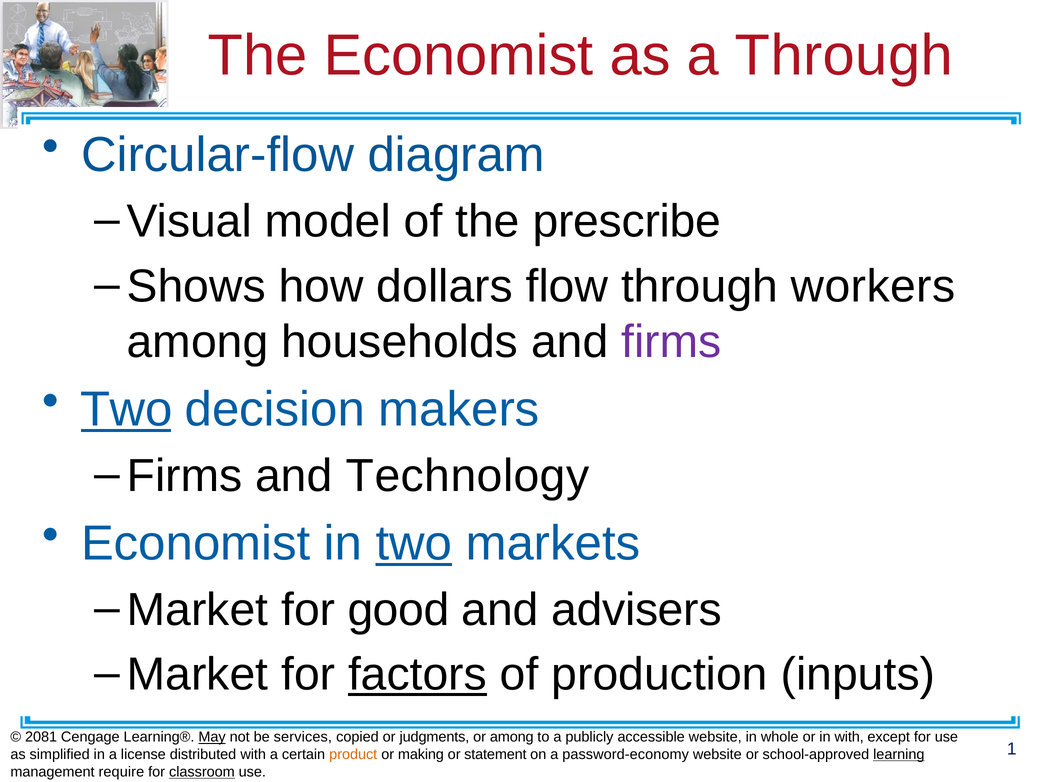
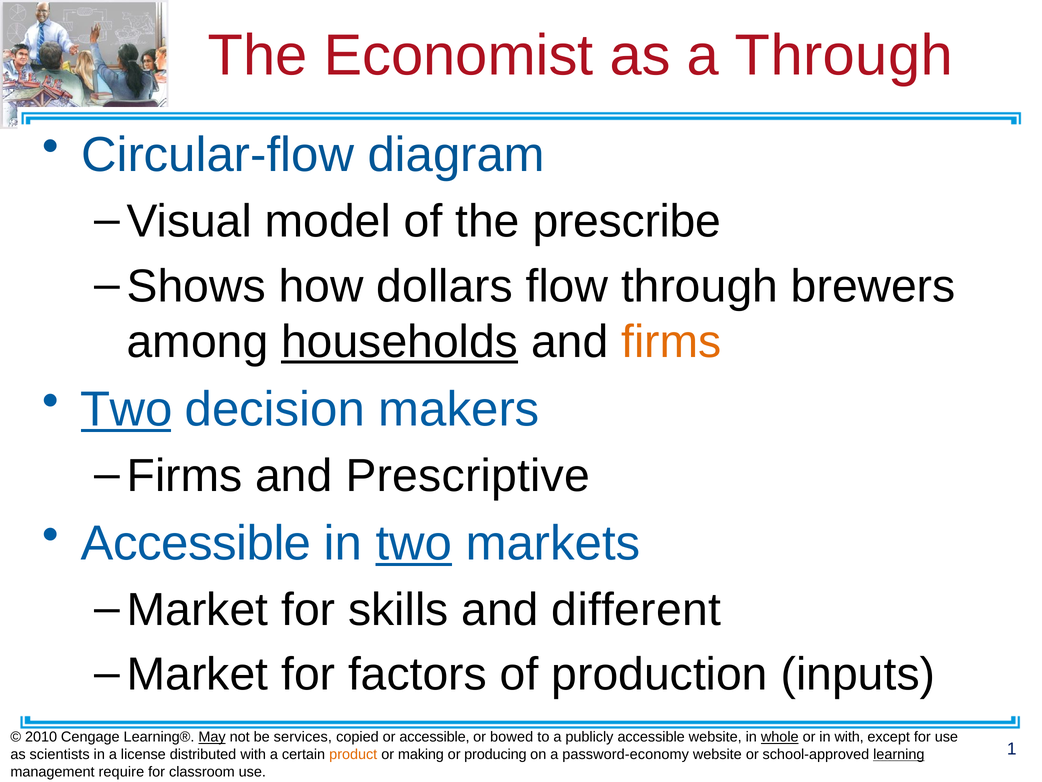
workers: workers -> brewers
households underline: none -> present
firms at (671, 342) colour: purple -> orange
Technology: Technology -> Prescriptive
Economist at (196, 543): Economist -> Accessible
good: good -> skills
advisers: advisers -> different
factors underline: present -> none
2081: 2081 -> 2010
or judgments: judgments -> accessible
or among: among -> bowed
whole underline: none -> present
simplified: simplified -> scientists
statement: statement -> producing
classroom underline: present -> none
